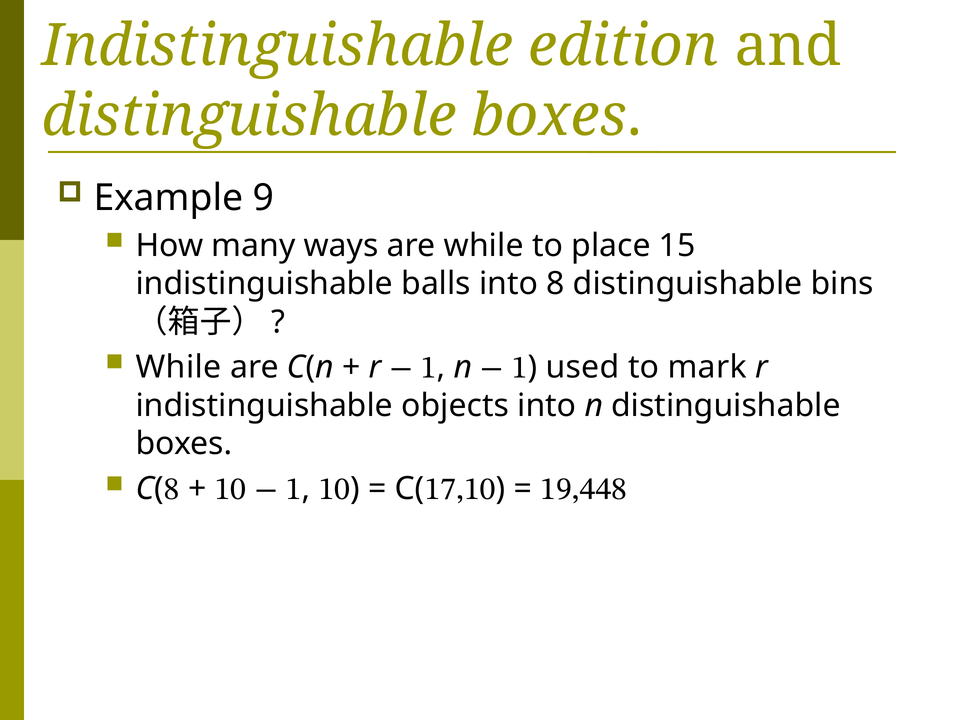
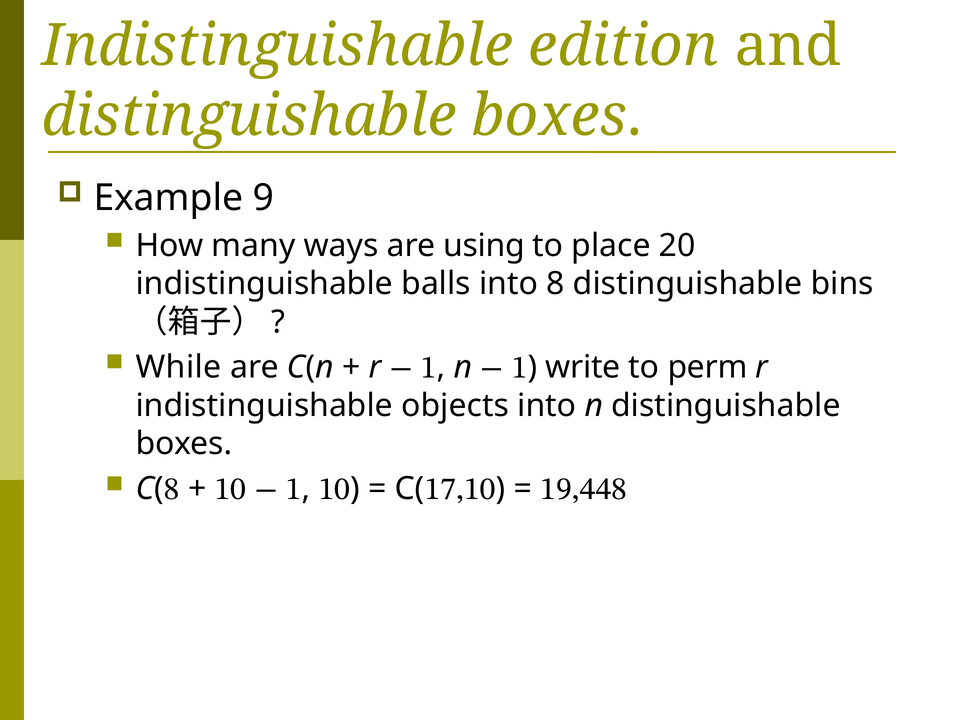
are while: while -> using
15: 15 -> 20
used: used -> write
mark: mark -> perm
